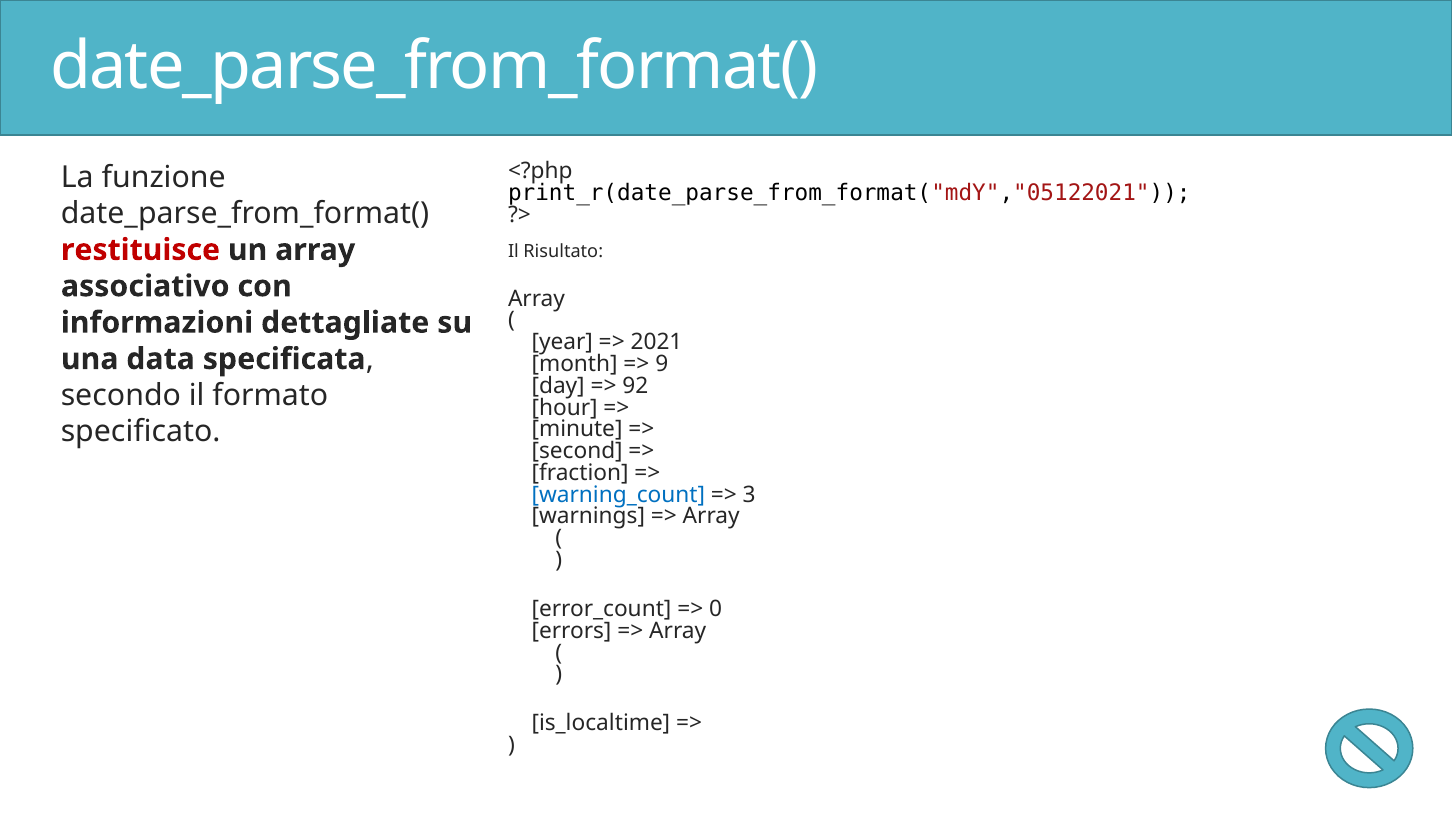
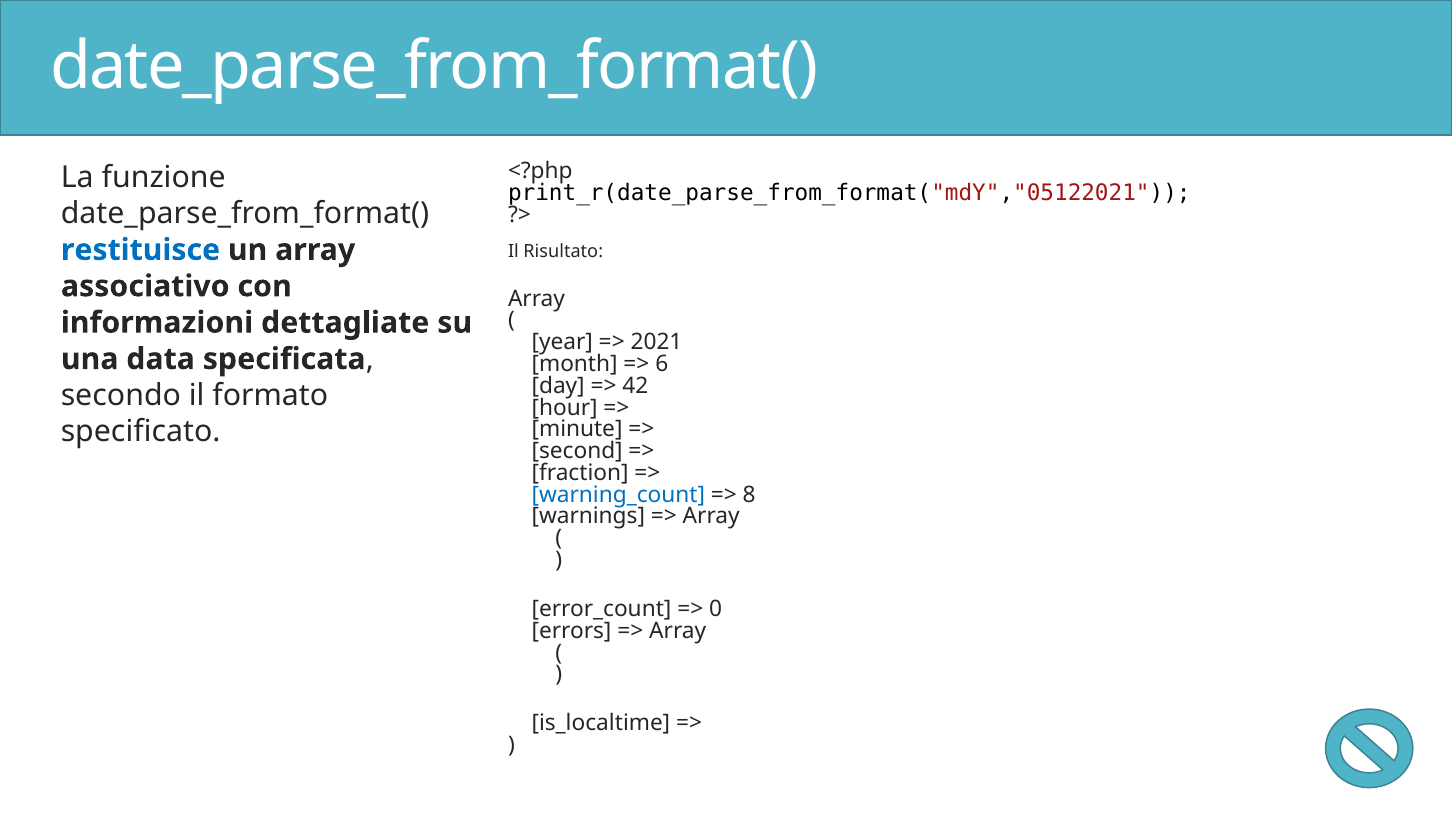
restituisce colour: red -> blue
9: 9 -> 6
92: 92 -> 42
3: 3 -> 8
